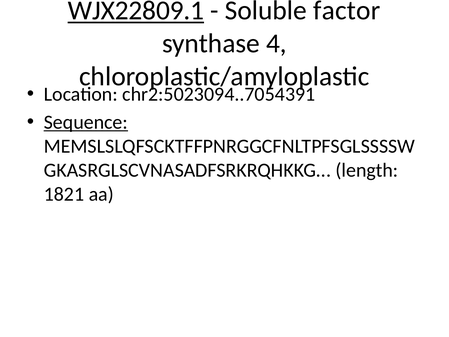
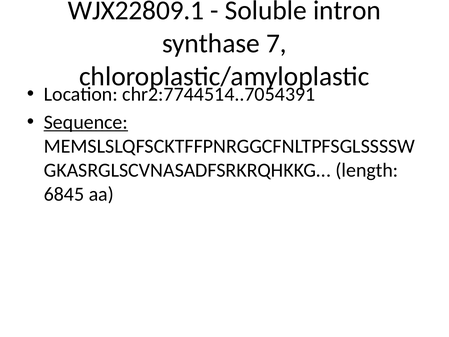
WJX22809.1 underline: present -> none
factor: factor -> intron
4: 4 -> 7
chr2:5023094..7054391: chr2:5023094..7054391 -> chr2:7744514..7054391
1821: 1821 -> 6845
